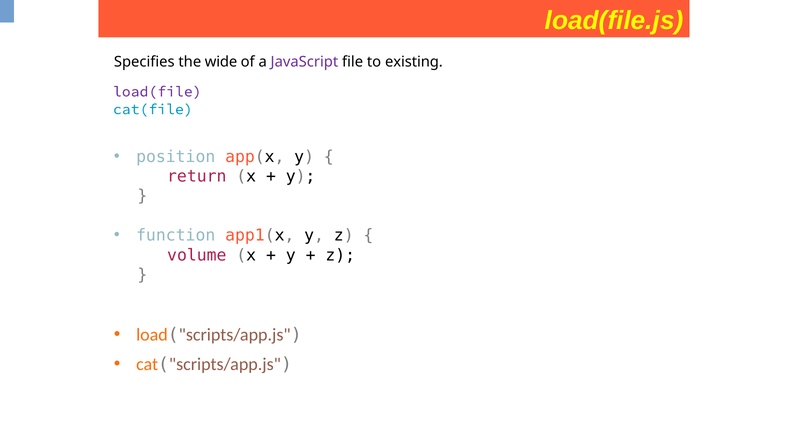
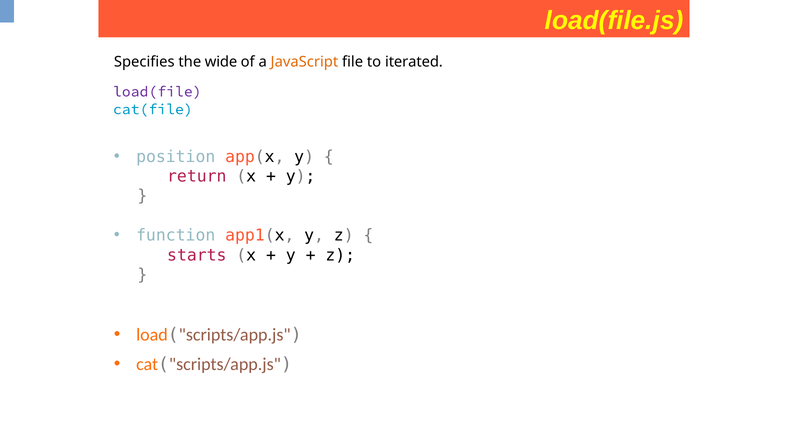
JavaScript colour: purple -> orange
existing: existing -> iterated
volume: volume -> starts
